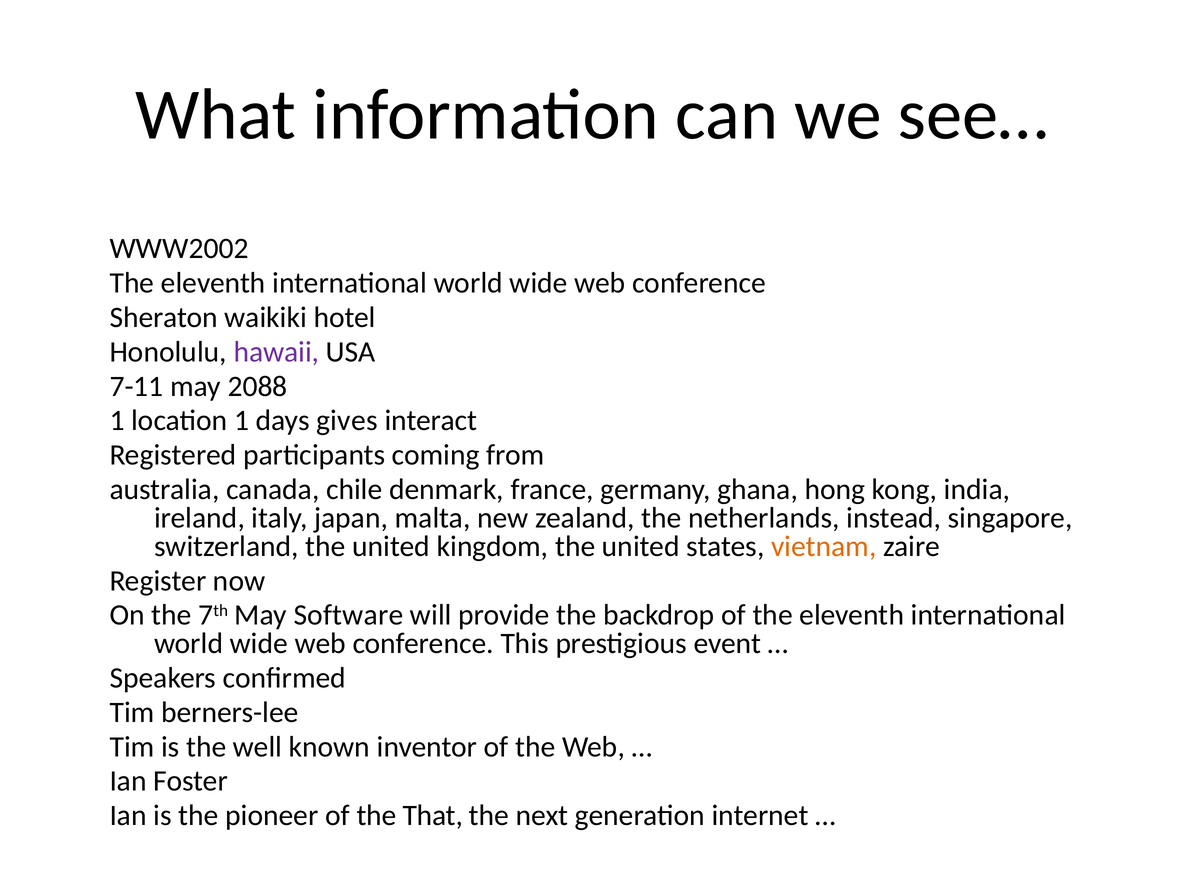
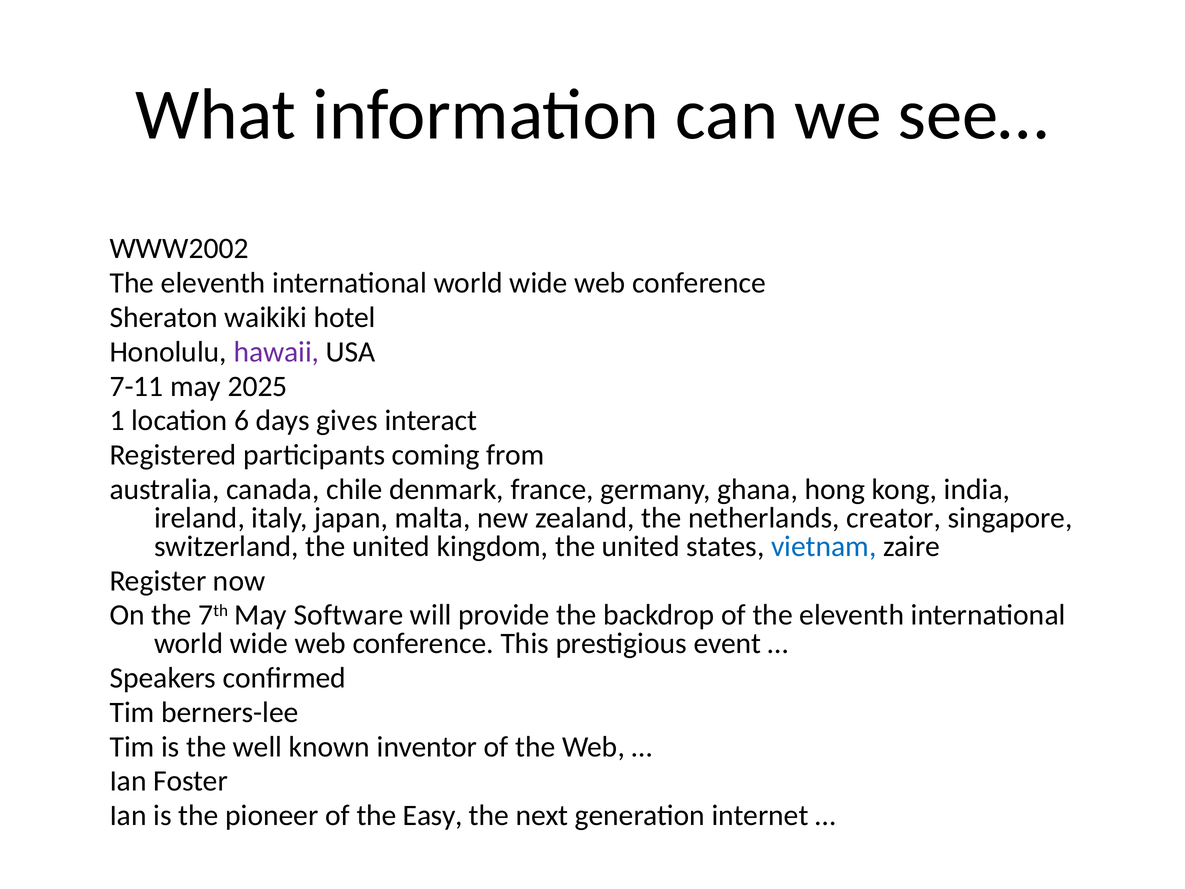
2088: 2088 -> 2025
location 1: 1 -> 6
instead: instead -> creator
vietnam colour: orange -> blue
That: That -> Easy
